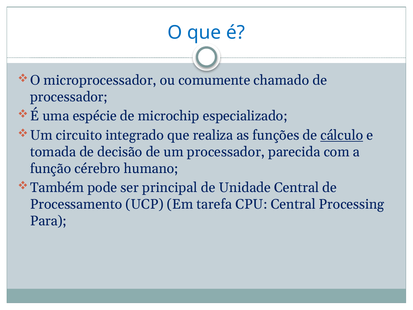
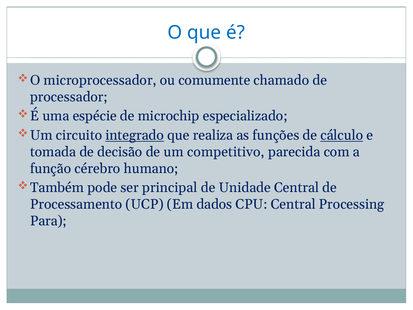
integrado underline: none -> present
um processador: processador -> competitivo
tarefa: tarefa -> dados
